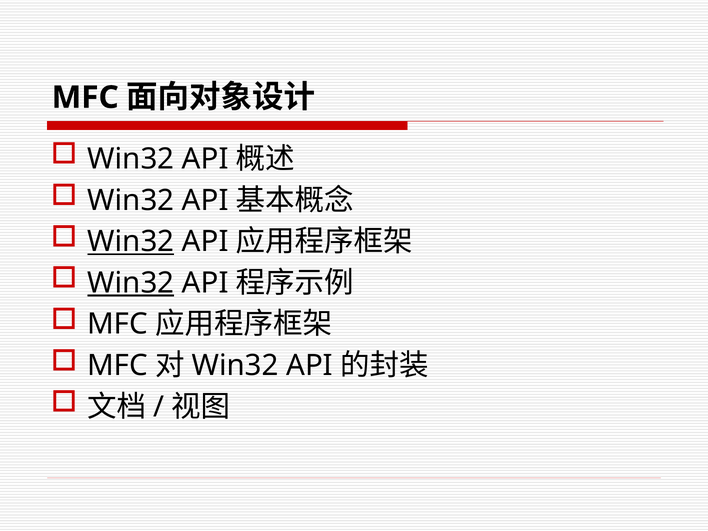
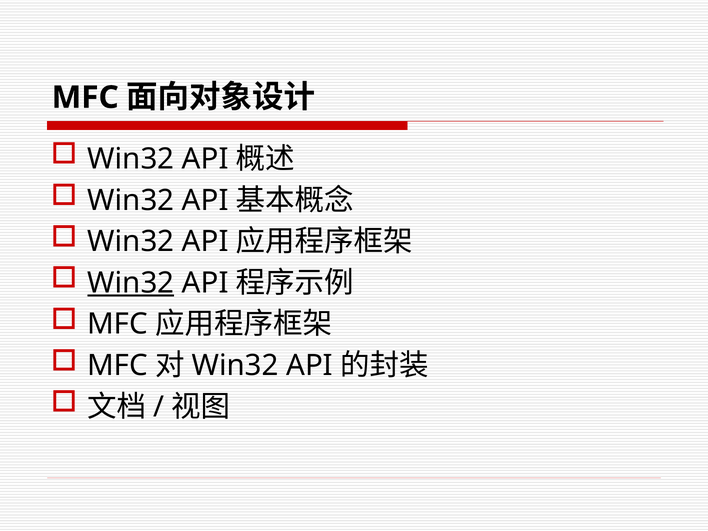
Win32 at (131, 242) underline: present -> none
